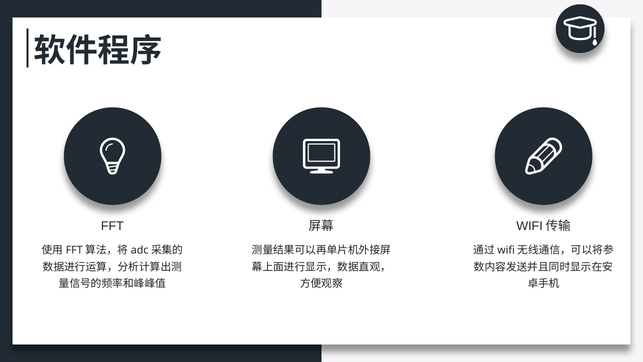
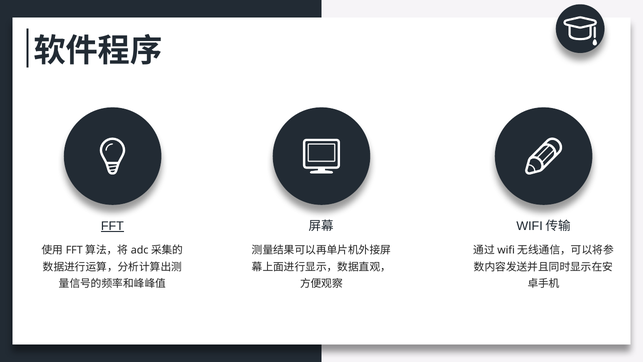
FFT underline: none -> present
